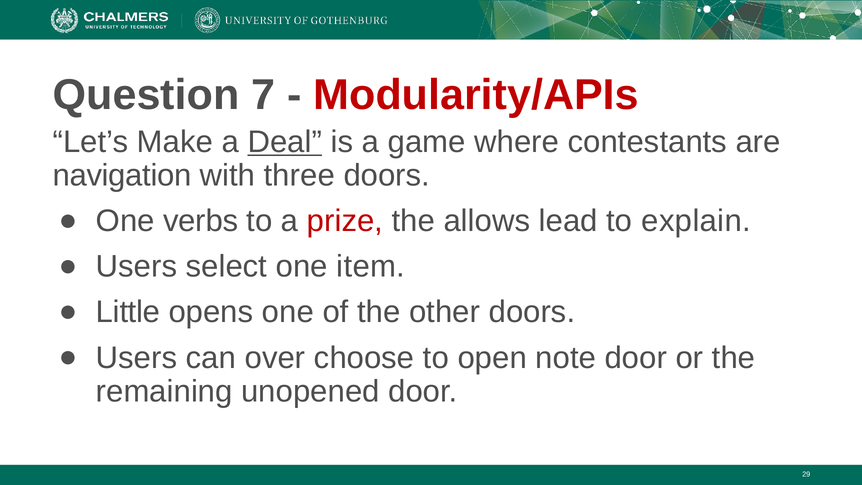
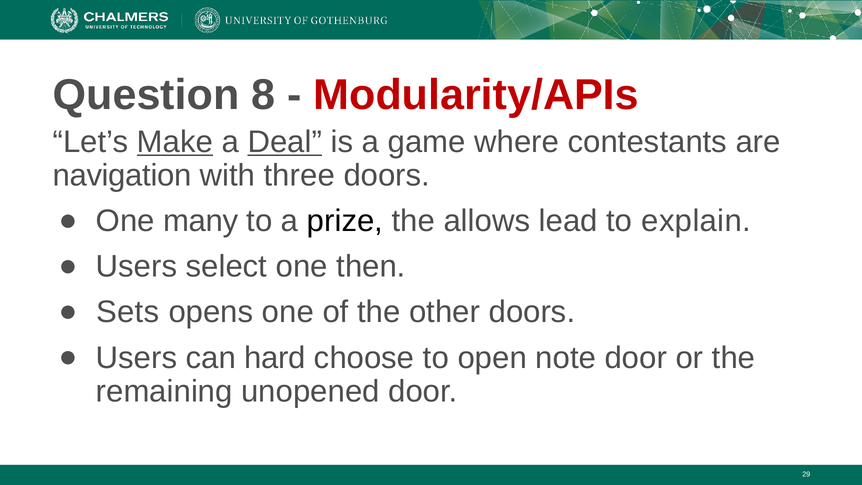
7: 7 -> 8
Make underline: none -> present
verbs: verbs -> many
prize colour: red -> black
item: item -> then
Little: Little -> Sets
over: over -> hard
